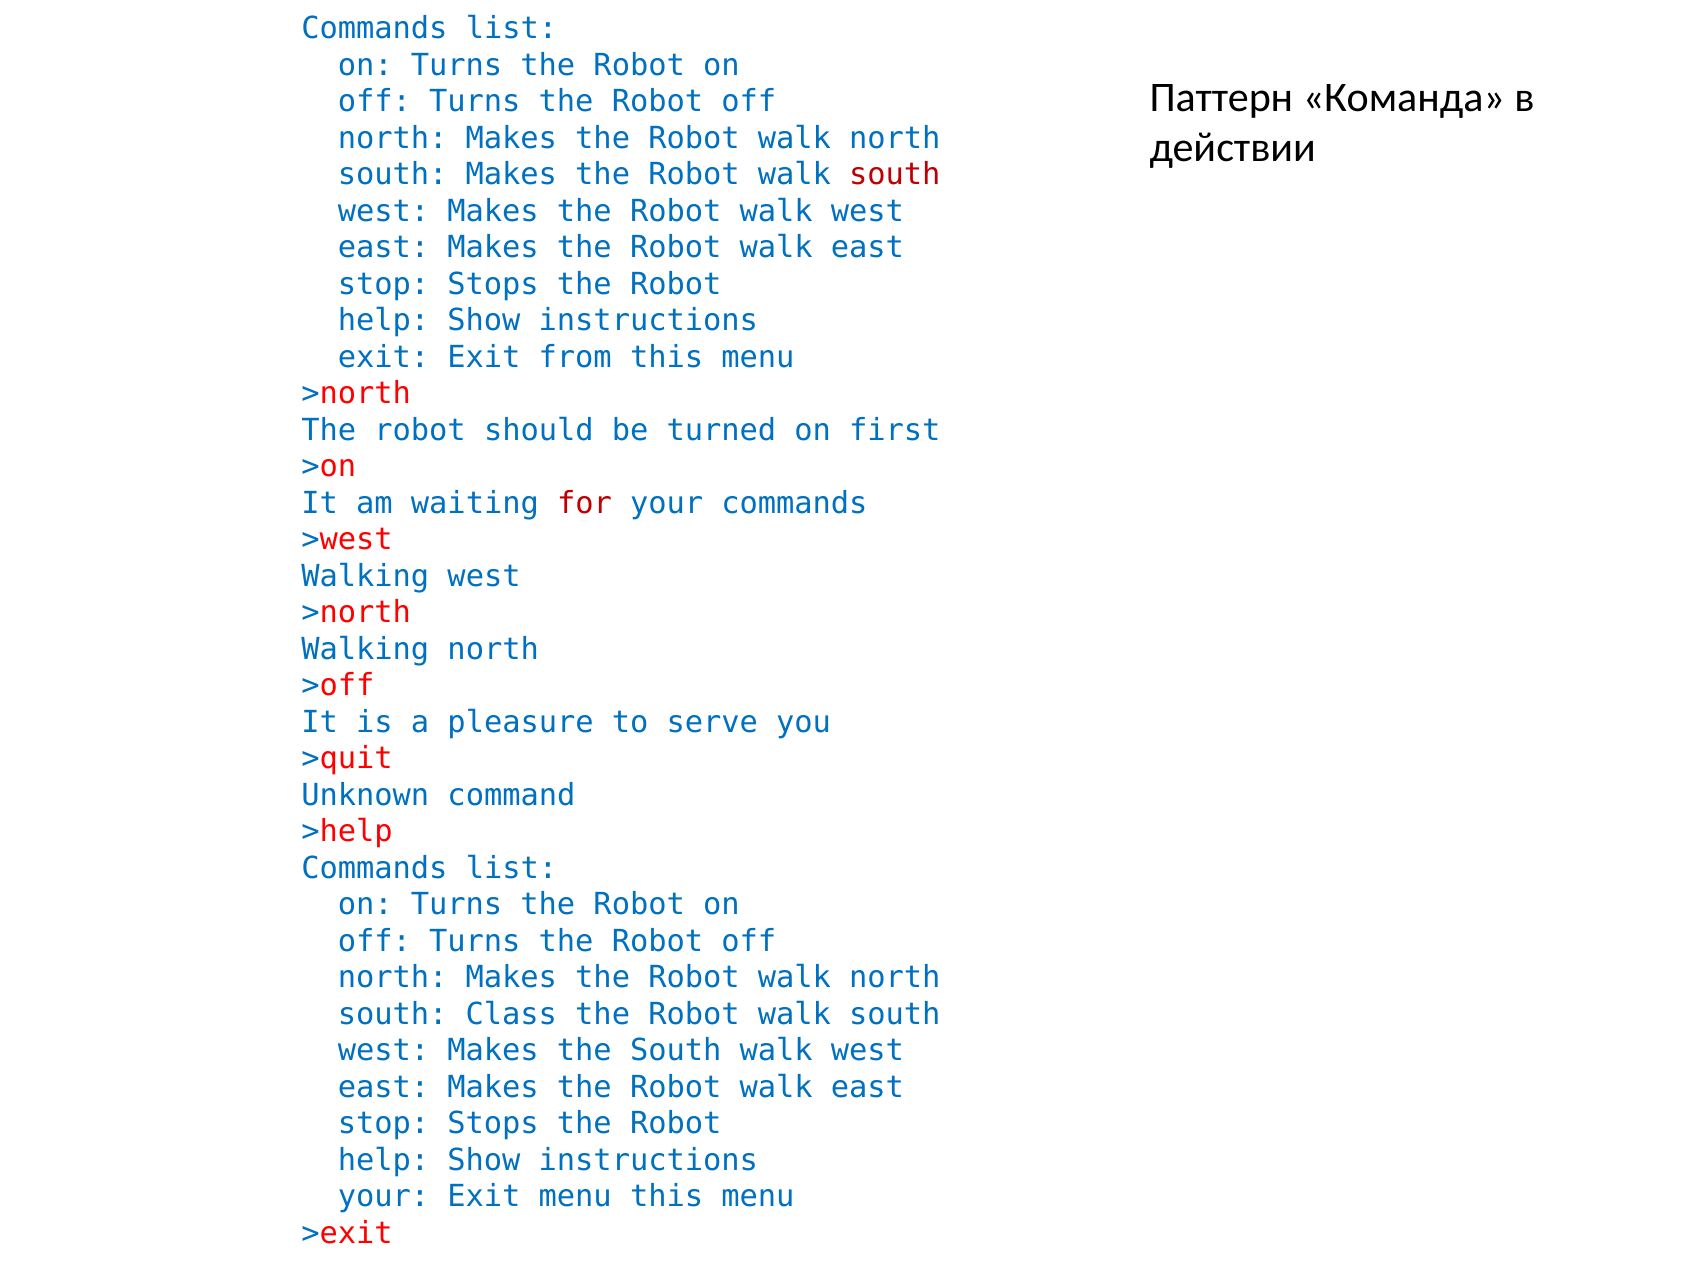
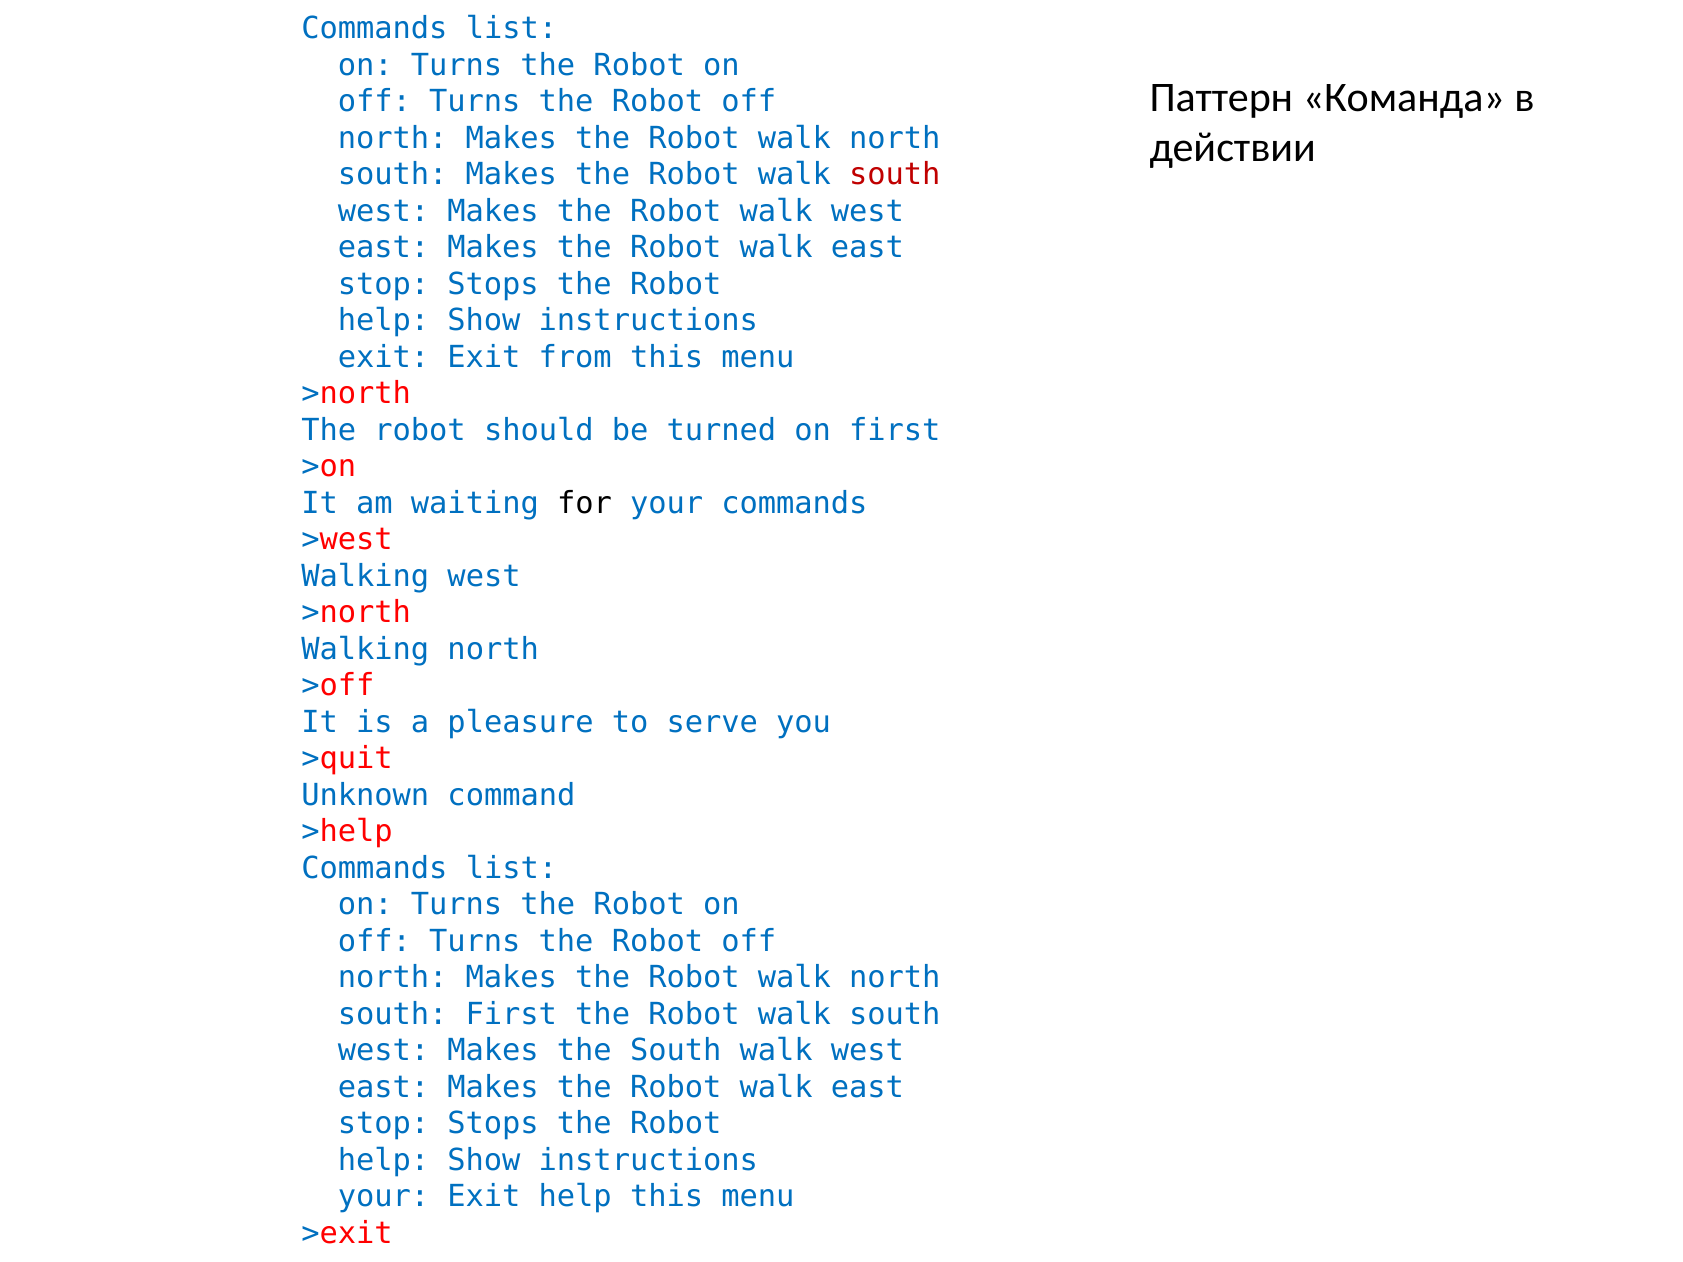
for colour: red -> black
south Class: Class -> First
Exit menu: menu -> help
